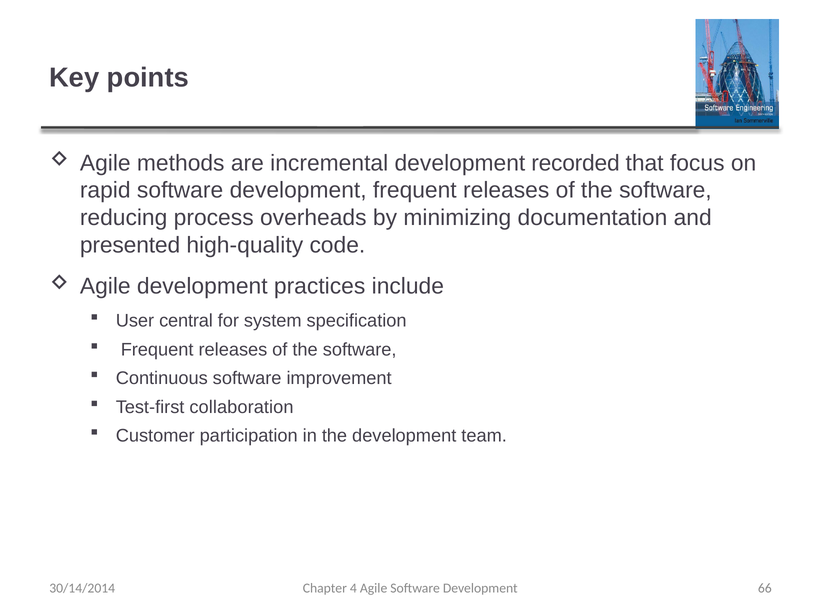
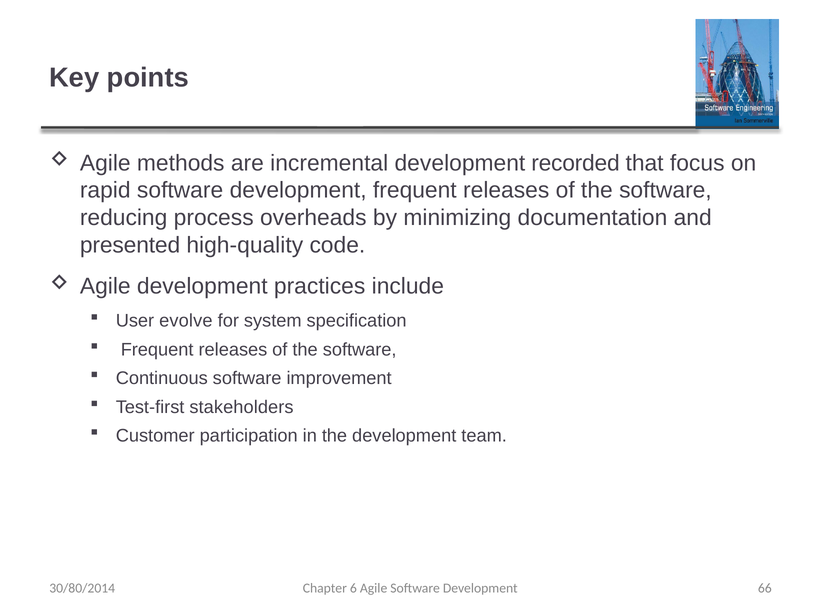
central: central -> evolve
collaboration: collaboration -> stakeholders
30/14/2014: 30/14/2014 -> 30/80/2014
4: 4 -> 6
